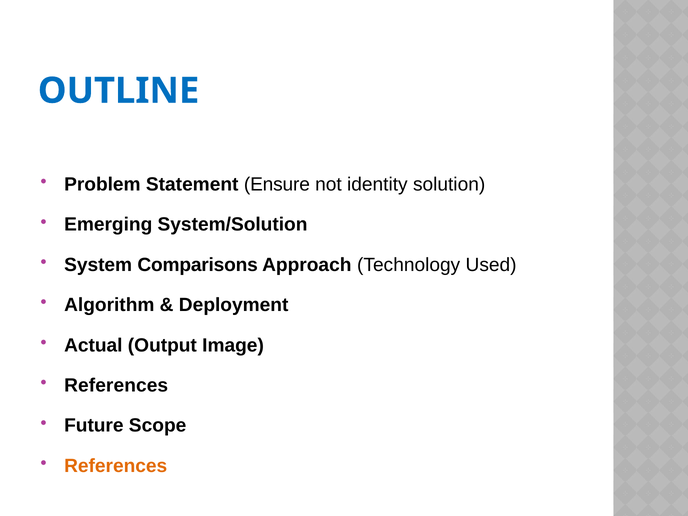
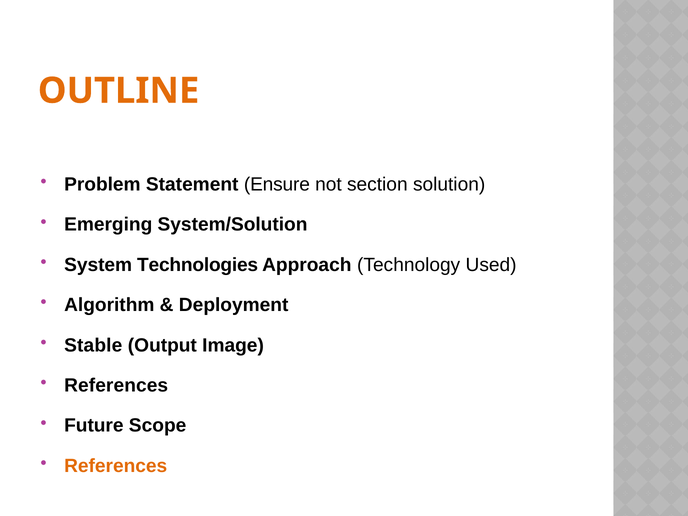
OUTLINE colour: blue -> orange
identity: identity -> section
Comparisons: Comparisons -> Technologies
Actual: Actual -> Stable
